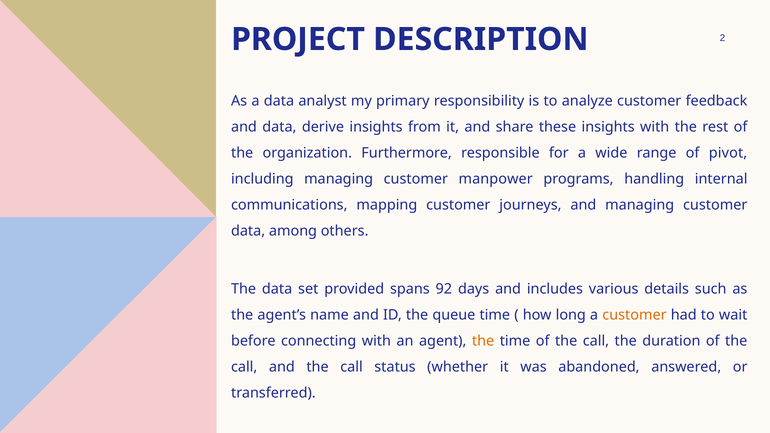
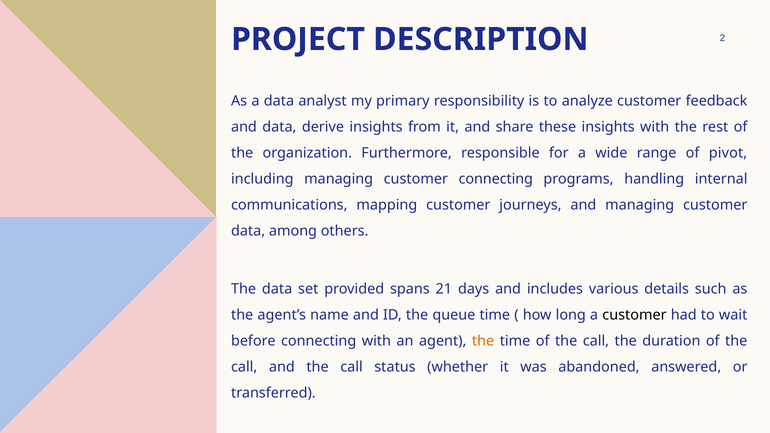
customer manpower: manpower -> connecting
92: 92 -> 21
customer at (634, 315) colour: orange -> black
